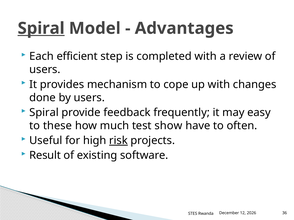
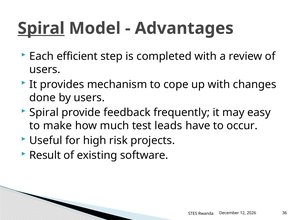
these: these -> make
show: show -> leads
often: often -> occur
risk underline: present -> none
